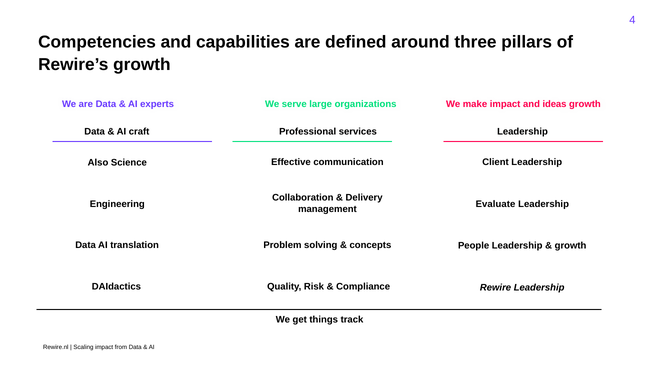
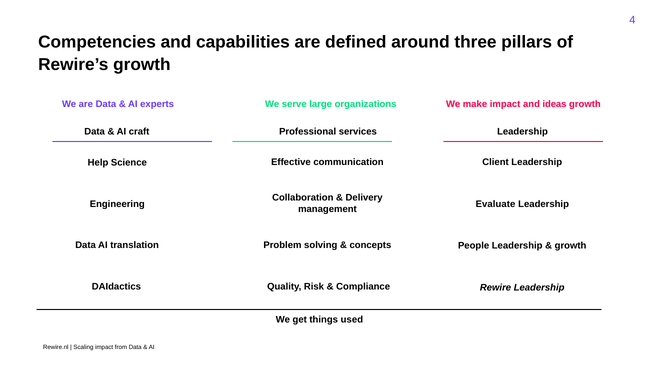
Also: Also -> Help
track: track -> used
